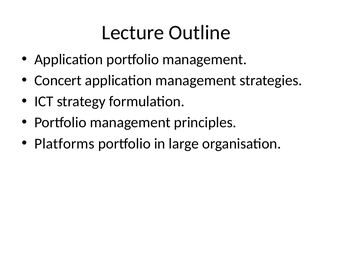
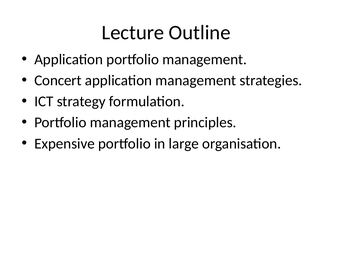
Platforms: Platforms -> Expensive
